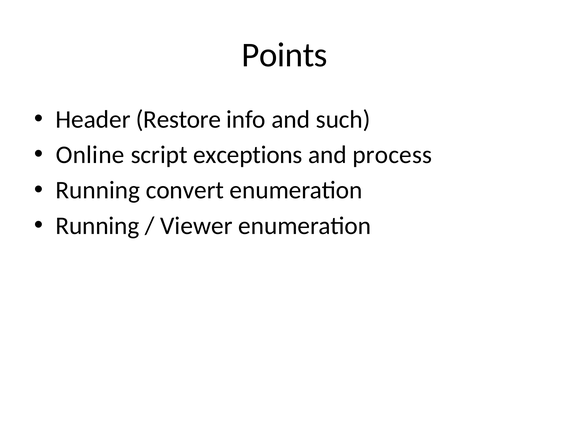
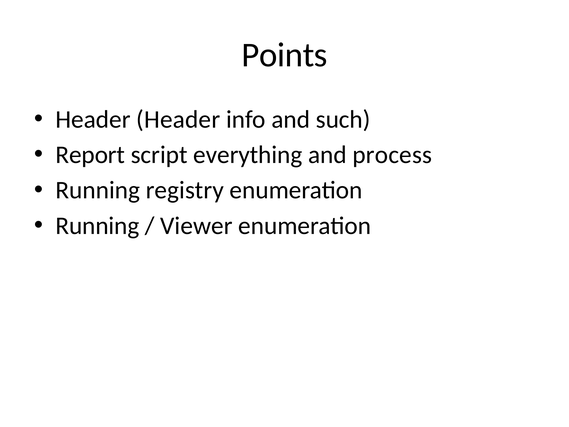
Header Restore: Restore -> Header
Online: Online -> Report
exceptions: exceptions -> everything
convert: convert -> registry
